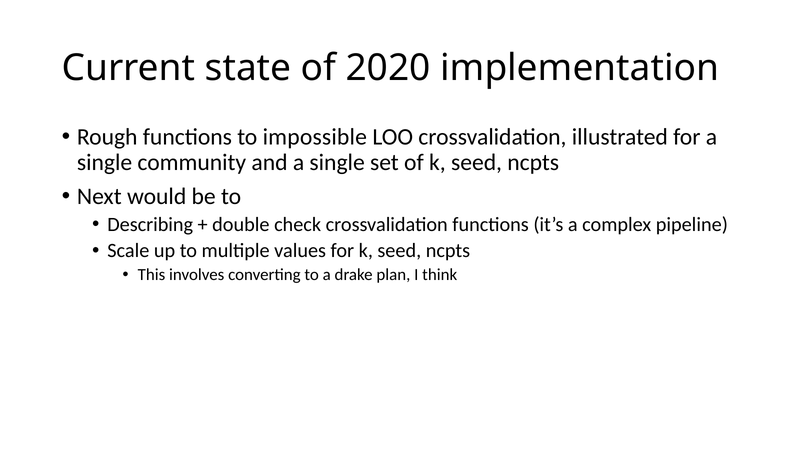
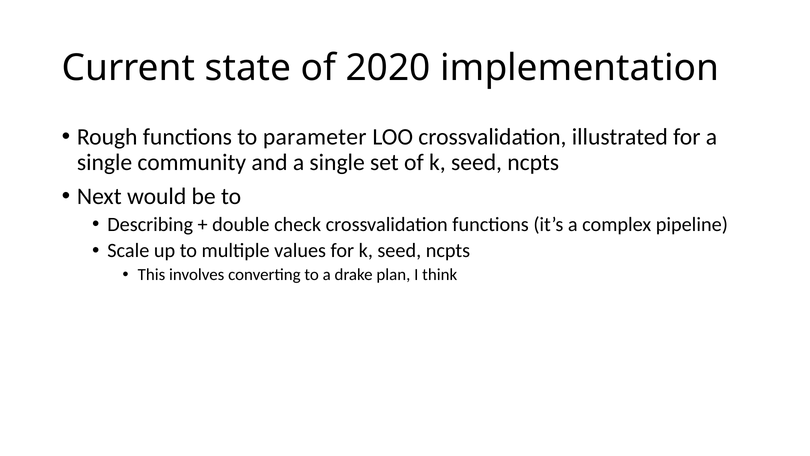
impossible: impossible -> parameter
